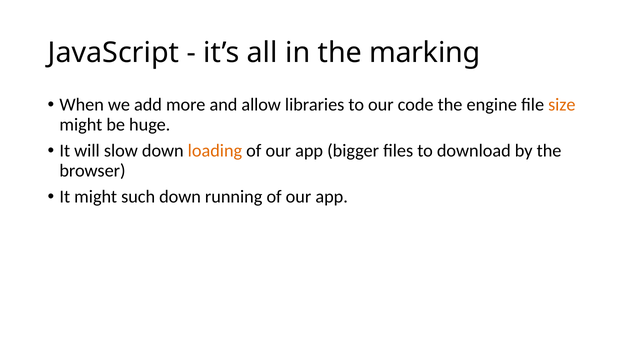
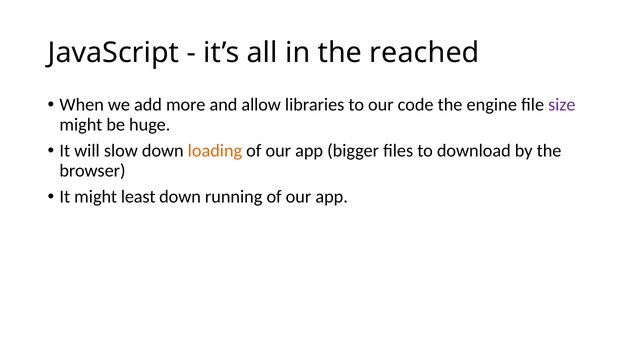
marking: marking -> reached
size colour: orange -> purple
such: such -> least
